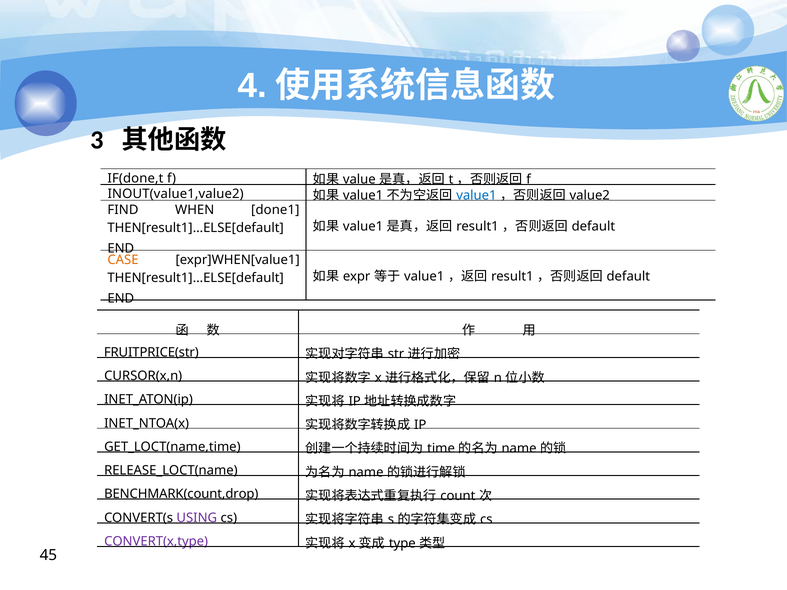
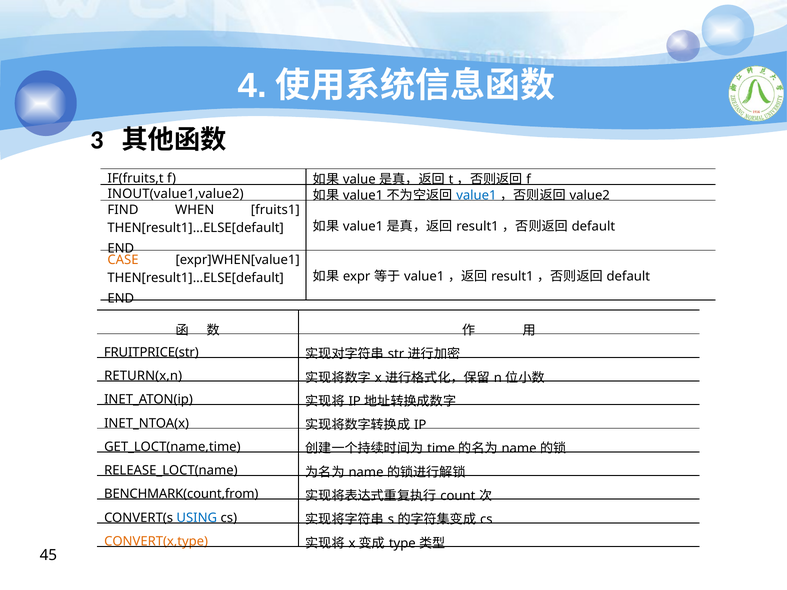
IF(done,t: IF(done,t -> IF(fruits,t
done1: done1 -> fruits1
CURSOR(x,n: CURSOR(x,n -> RETURN(x,n
BENCHMARK(count,drop: BENCHMARK(count,drop -> BENCHMARK(count,from
USING colour: purple -> blue
CONVERT(x,type colour: purple -> orange
